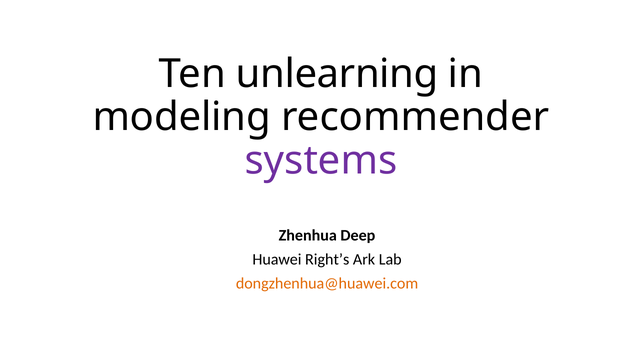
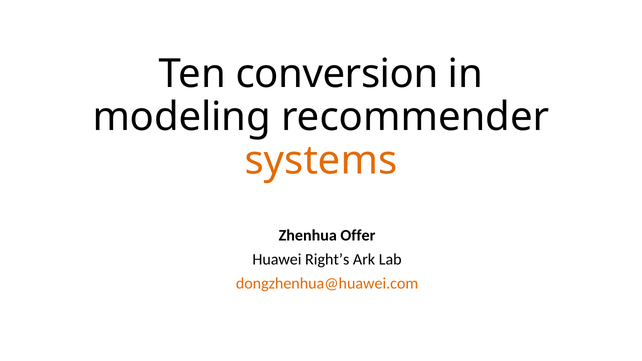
unlearning: unlearning -> conversion
systems colour: purple -> orange
Deep: Deep -> Offer
